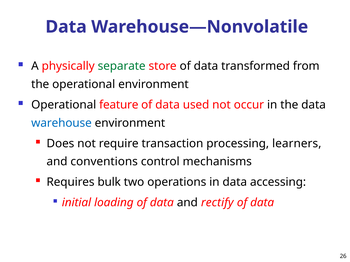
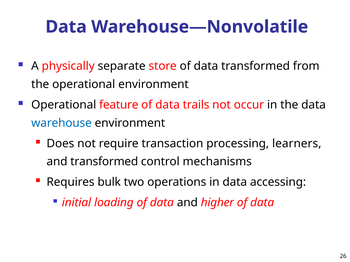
separate colour: green -> black
used: used -> trails
and conventions: conventions -> transformed
rectify: rectify -> higher
